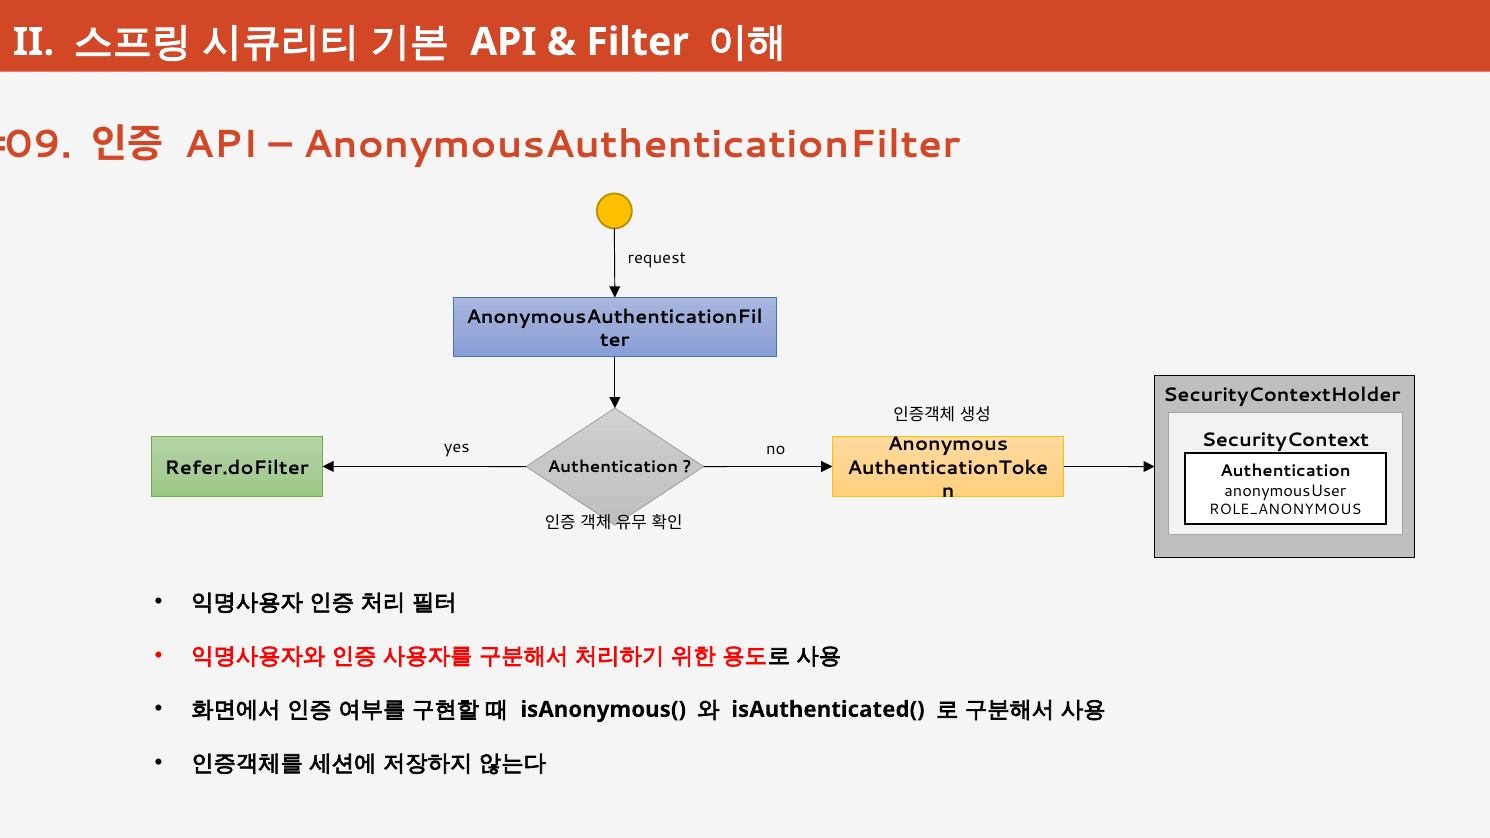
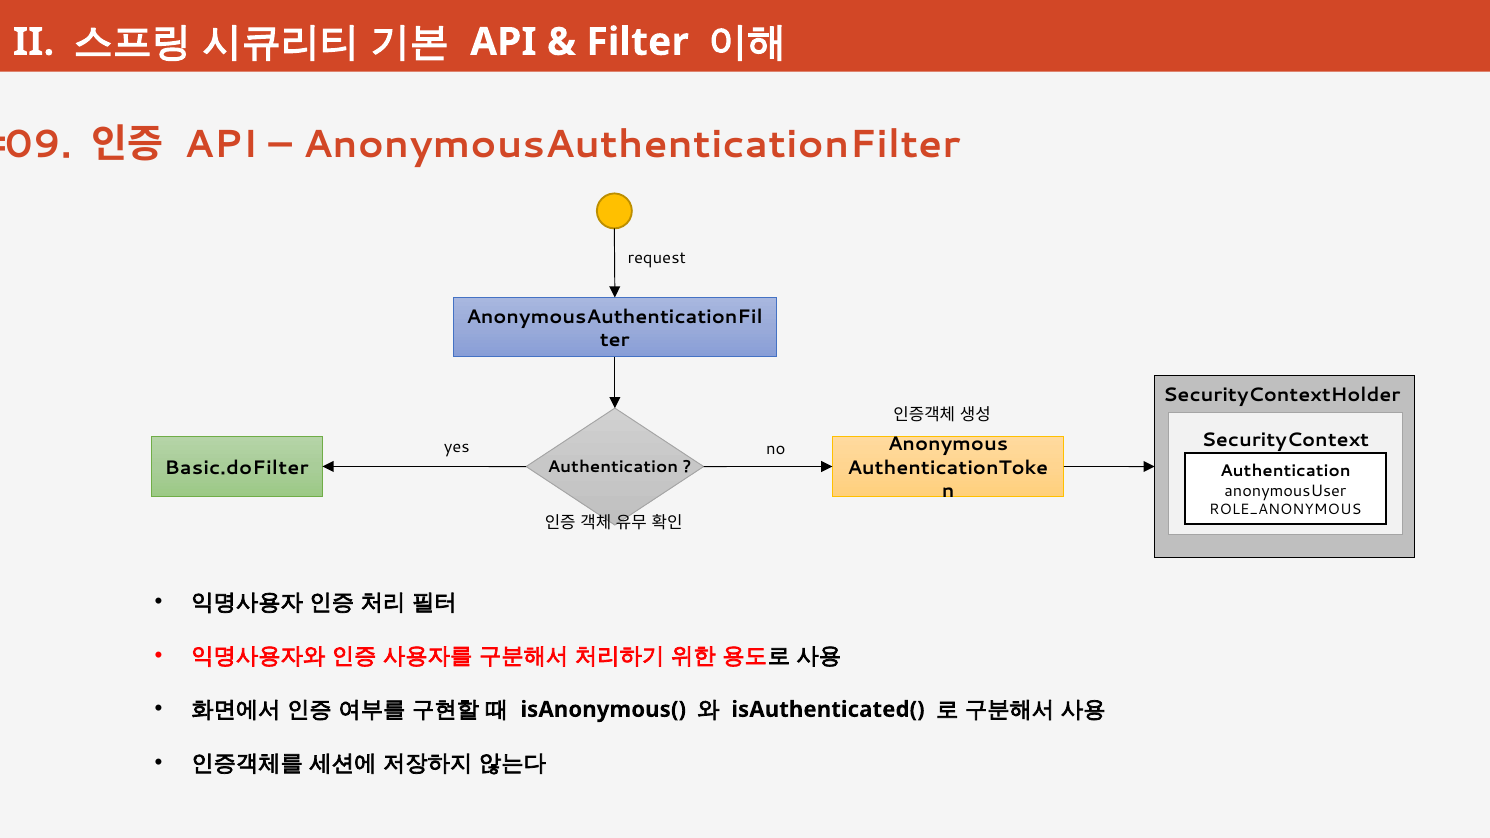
Refer.doFilter: Refer.doFilter -> Basic.doFilter
